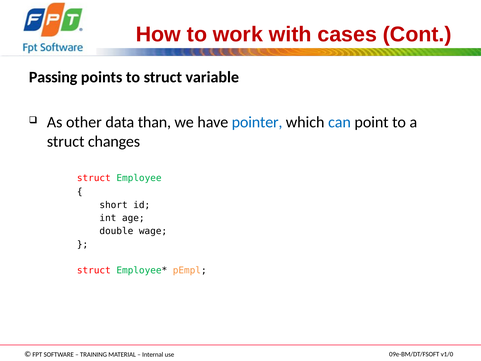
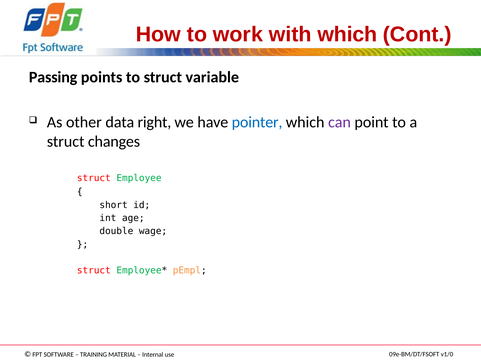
with cases: cases -> which
than: than -> right
can colour: blue -> purple
